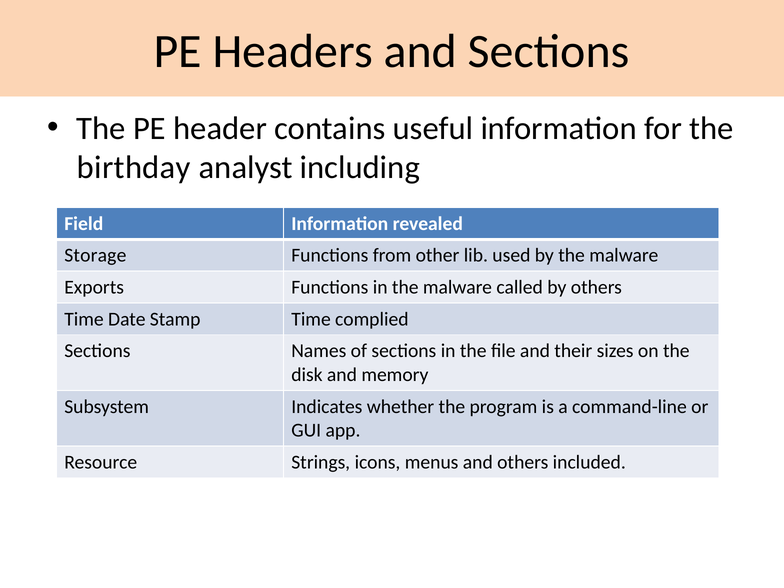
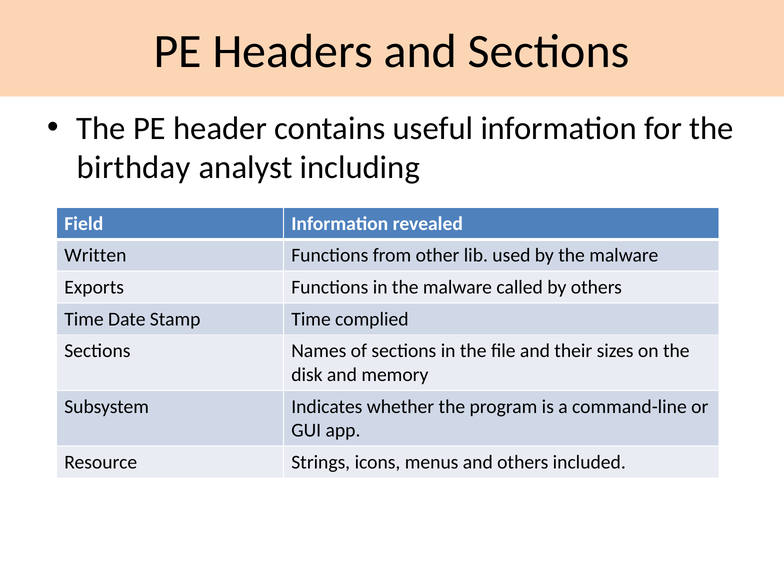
Storage: Storage -> Written
